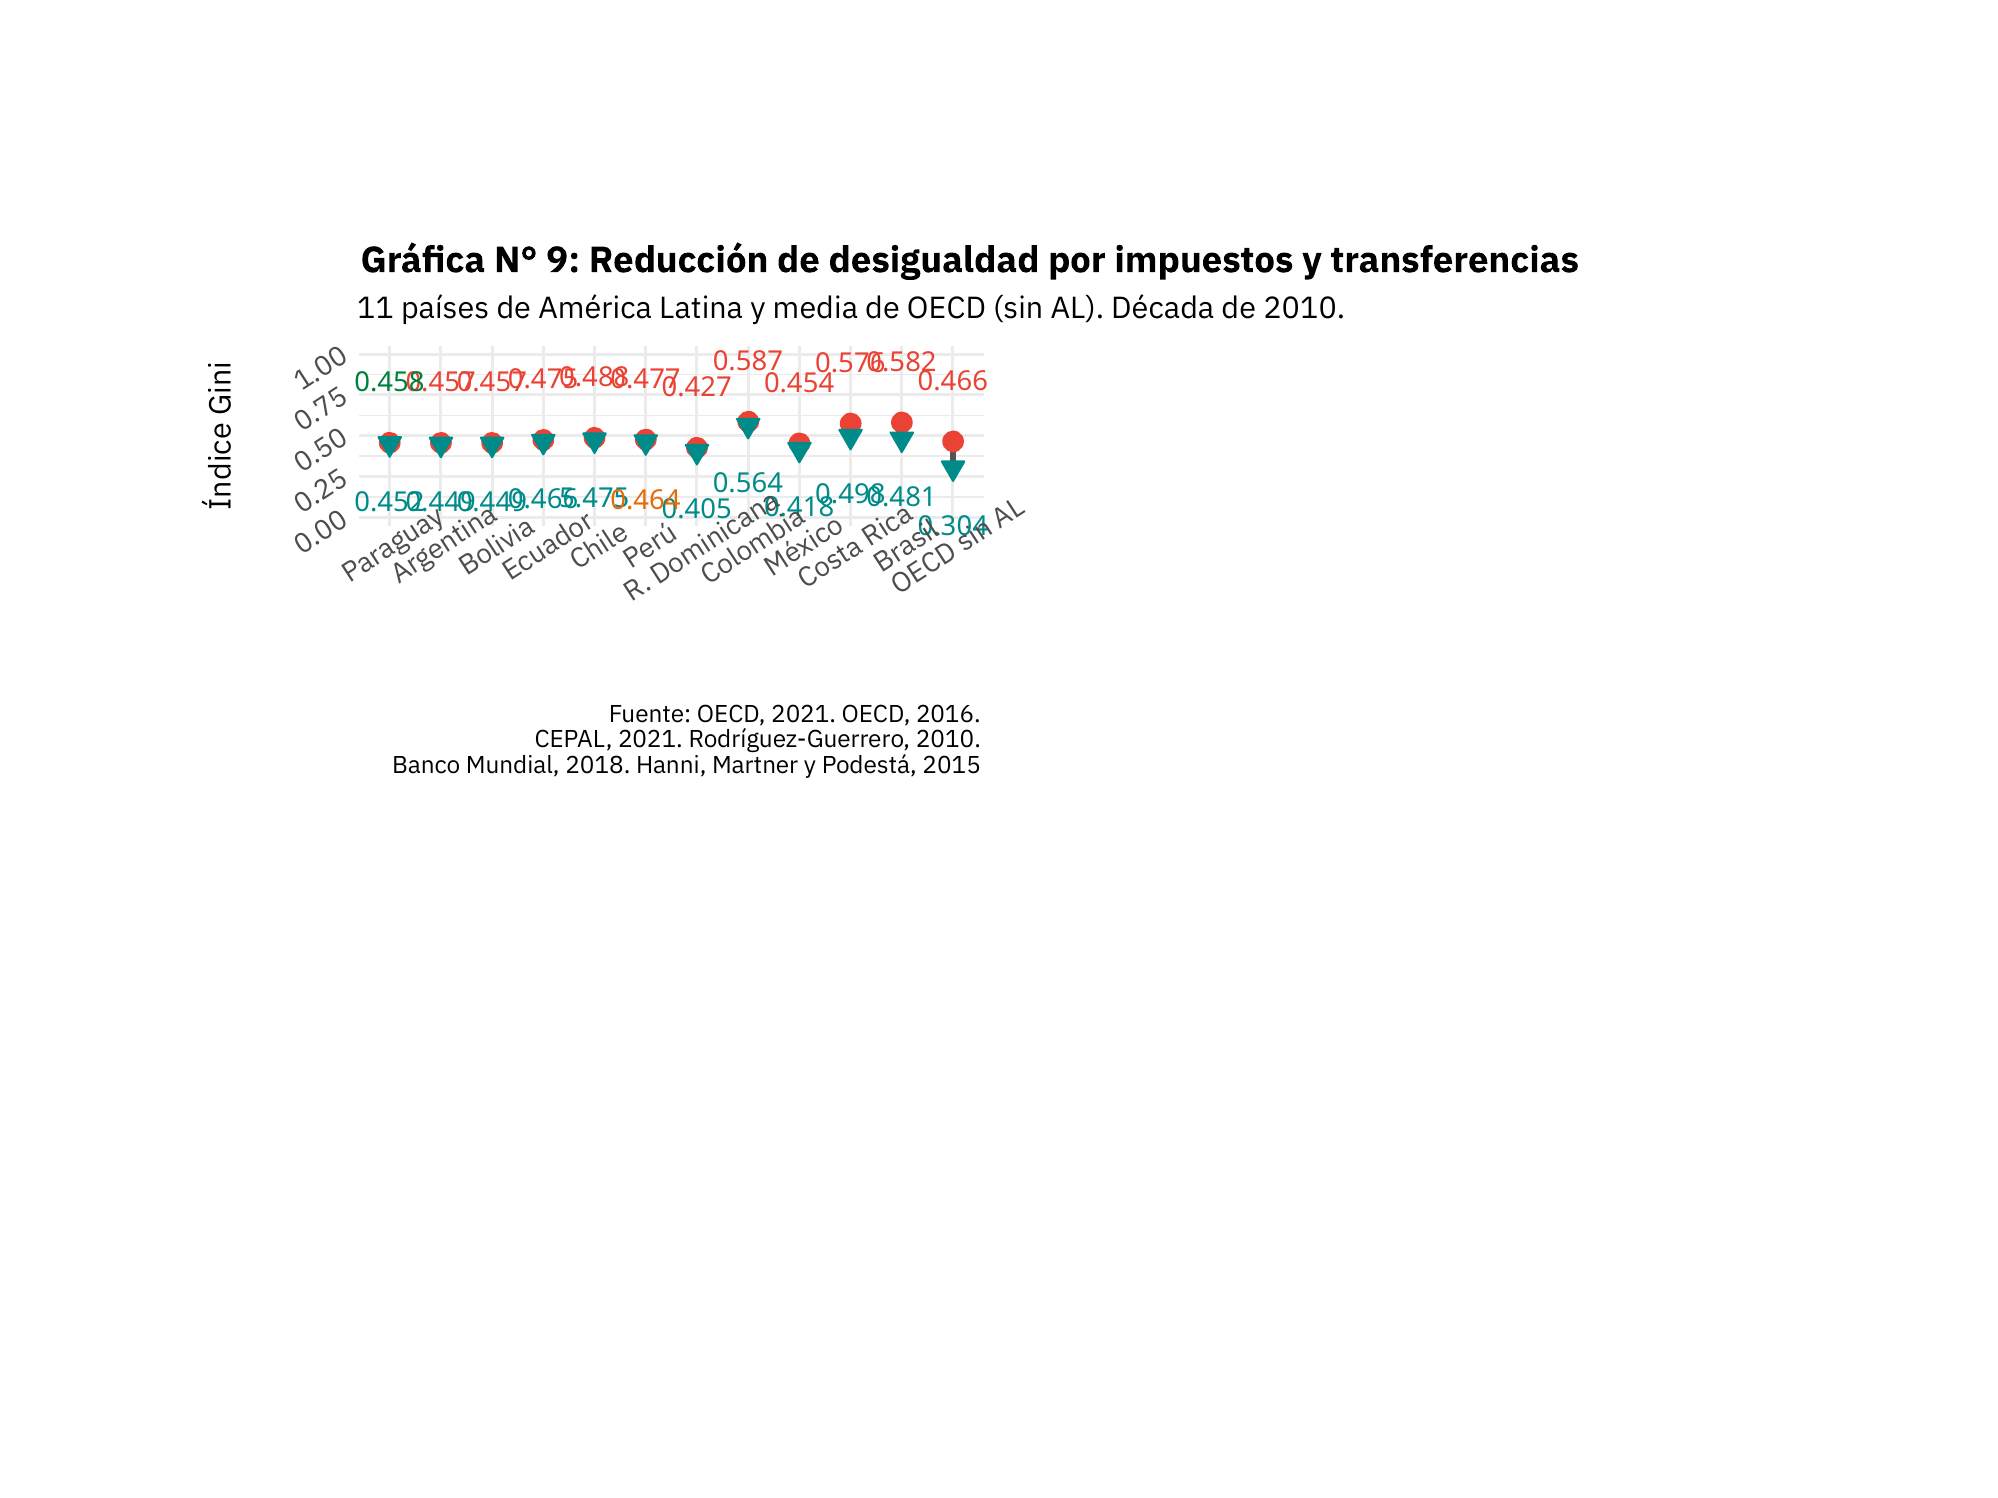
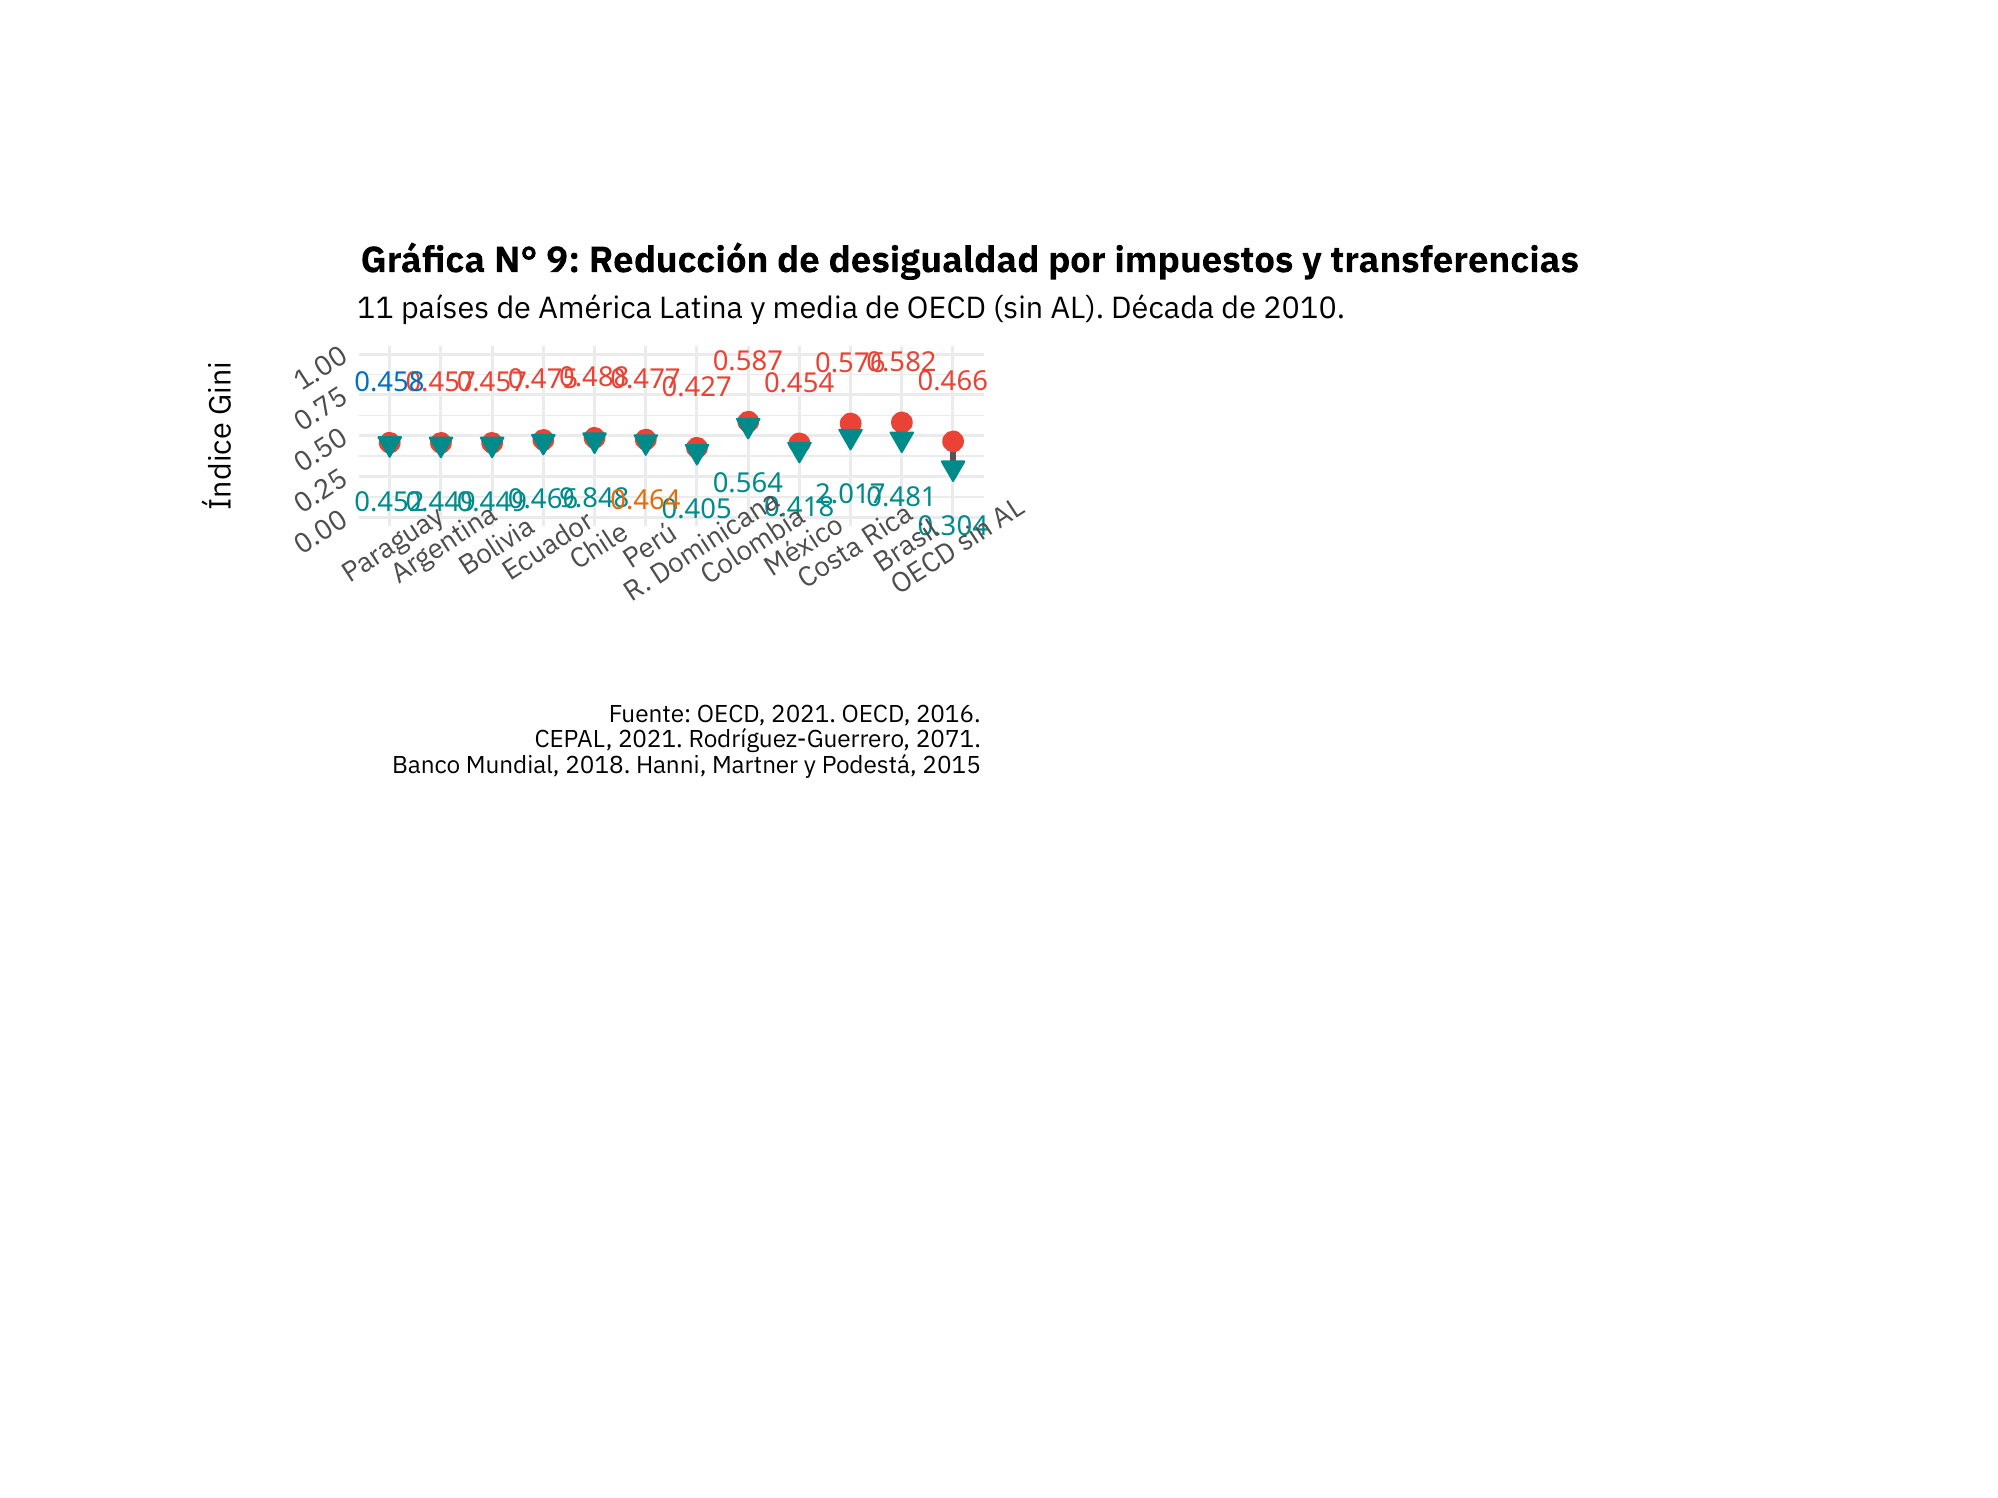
0.458 colour: green -> blue
0.498: 0.498 -> 2.017
5.475: 5.475 -> 9.848
Rodríguez-Guerrero 2010: 2010 -> 2071
